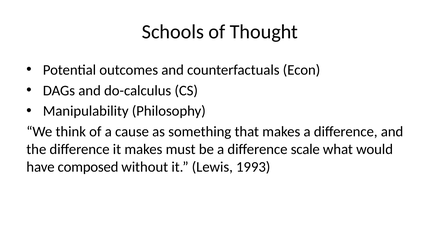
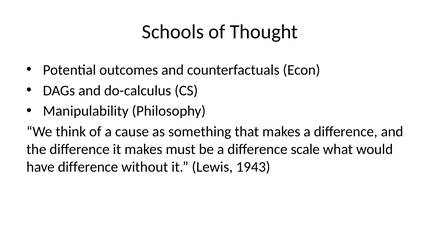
have composed: composed -> difference
1993: 1993 -> 1943
